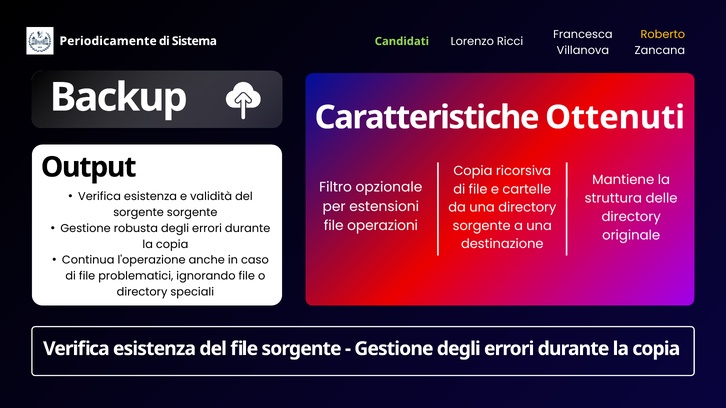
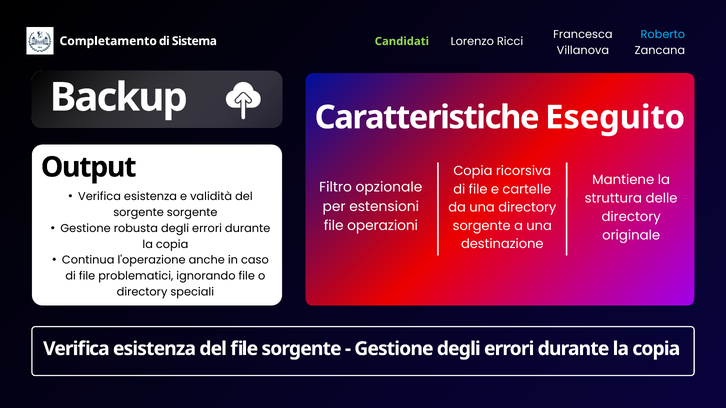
Roberto colour: yellow -> light blue
Periodicamente: Periodicamente -> Completamento
Ottenuti: Ottenuti -> Eseguito
